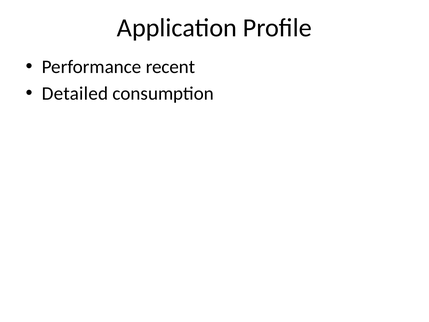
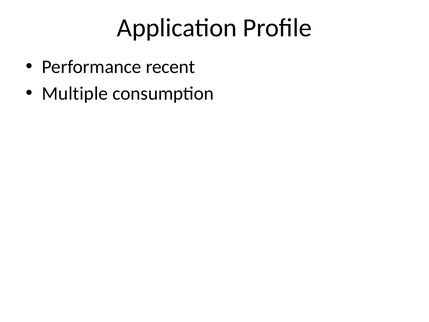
Detailed: Detailed -> Multiple
